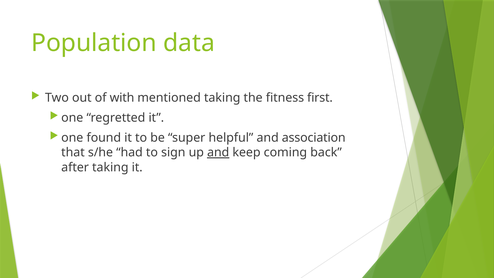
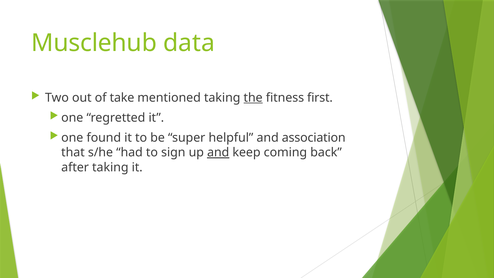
Population: Population -> Musclehub
with: with -> take
the underline: none -> present
